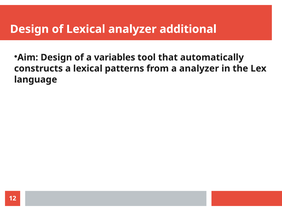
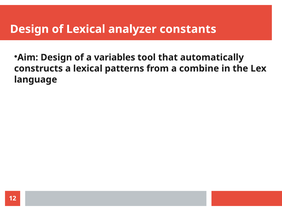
additional: additional -> constants
a analyzer: analyzer -> combine
